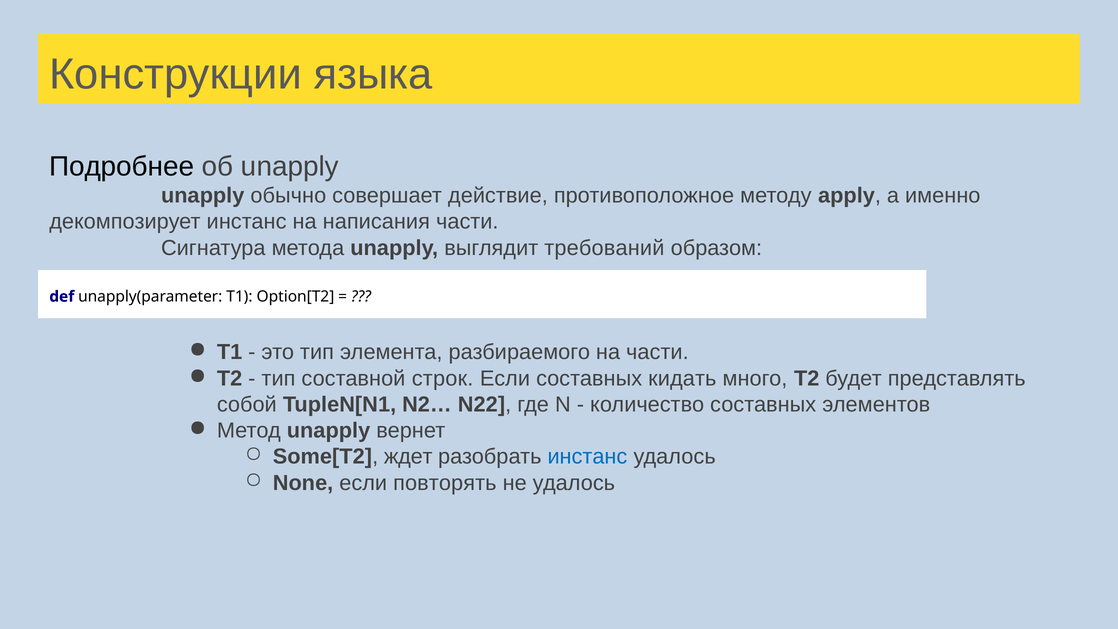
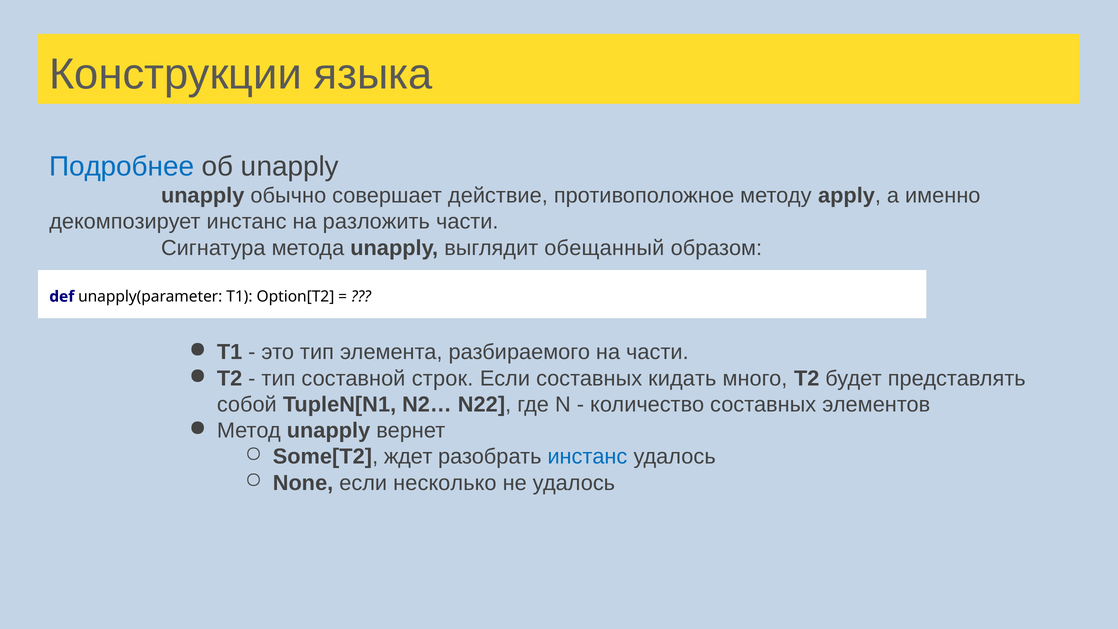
Подробнее colour: black -> blue
написания: написания -> разложить
требований: требований -> обещанный
повторять: повторять -> несколько
